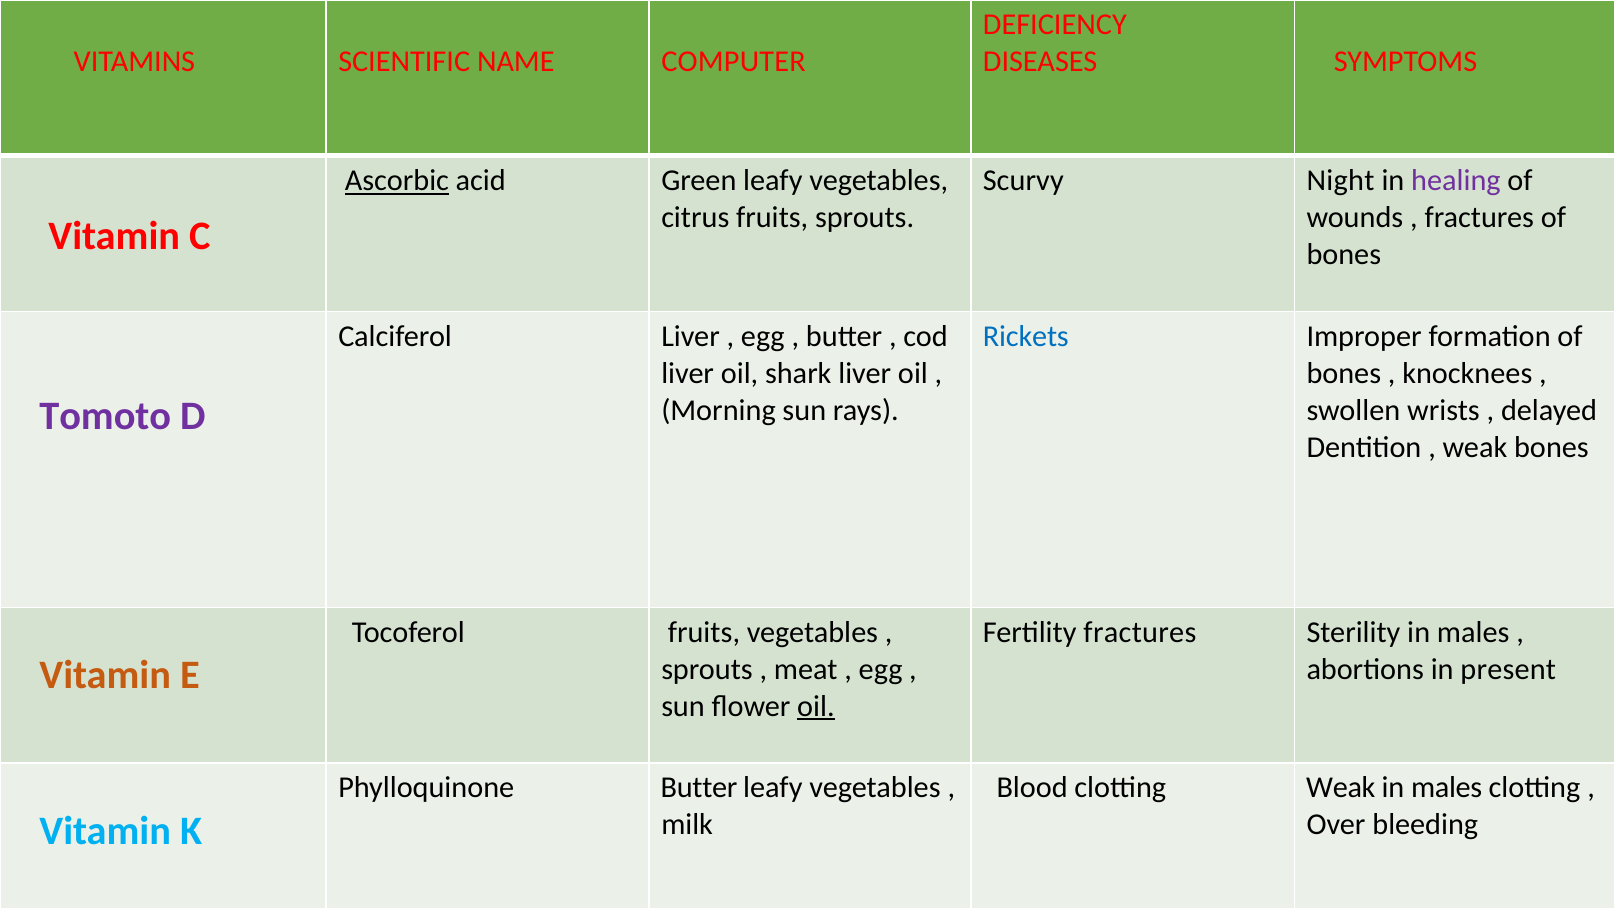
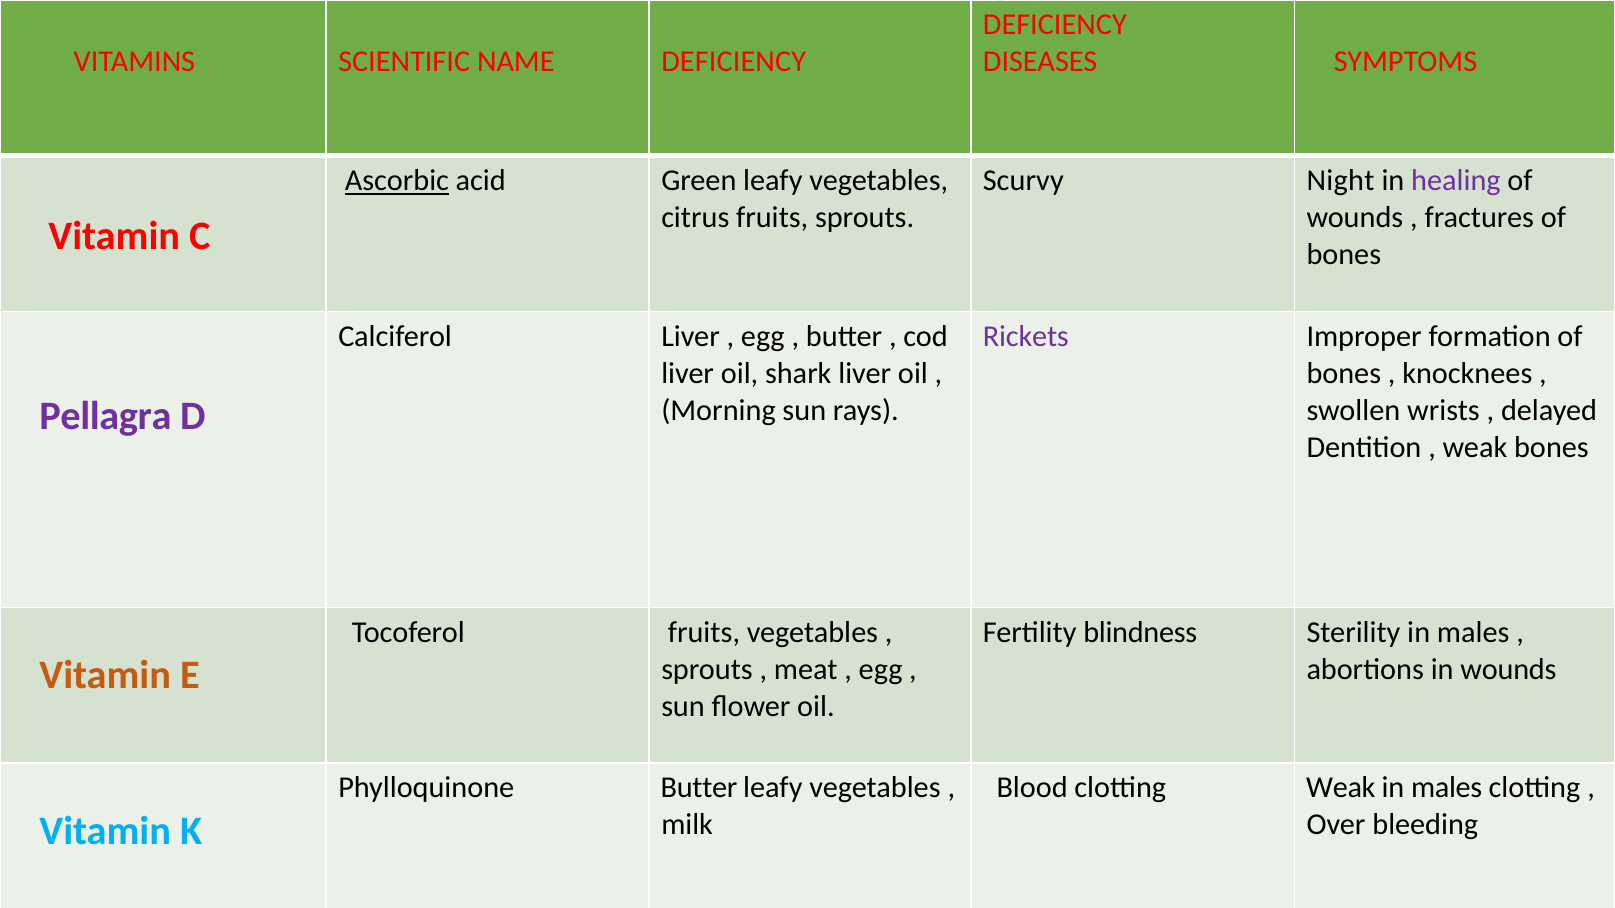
NAME COMPUTER: COMPUTER -> DEFICIENCY
Rickets colour: blue -> purple
Tomoto: Tomoto -> Pellagra
Fertility fractures: fractures -> blindness
in present: present -> wounds
oil at (816, 706) underline: present -> none
